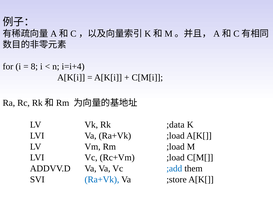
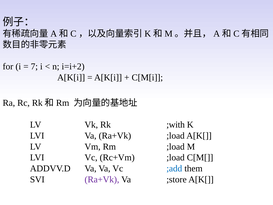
8: 8 -> 7
i=i+4: i=i+4 -> i=i+2
;data: ;data -> ;with
Ra+Vk at (102, 179) colour: blue -> purple
